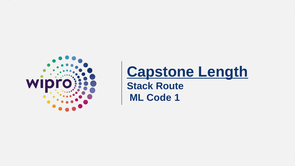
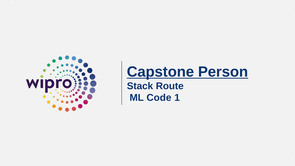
Length: Length -> Person
